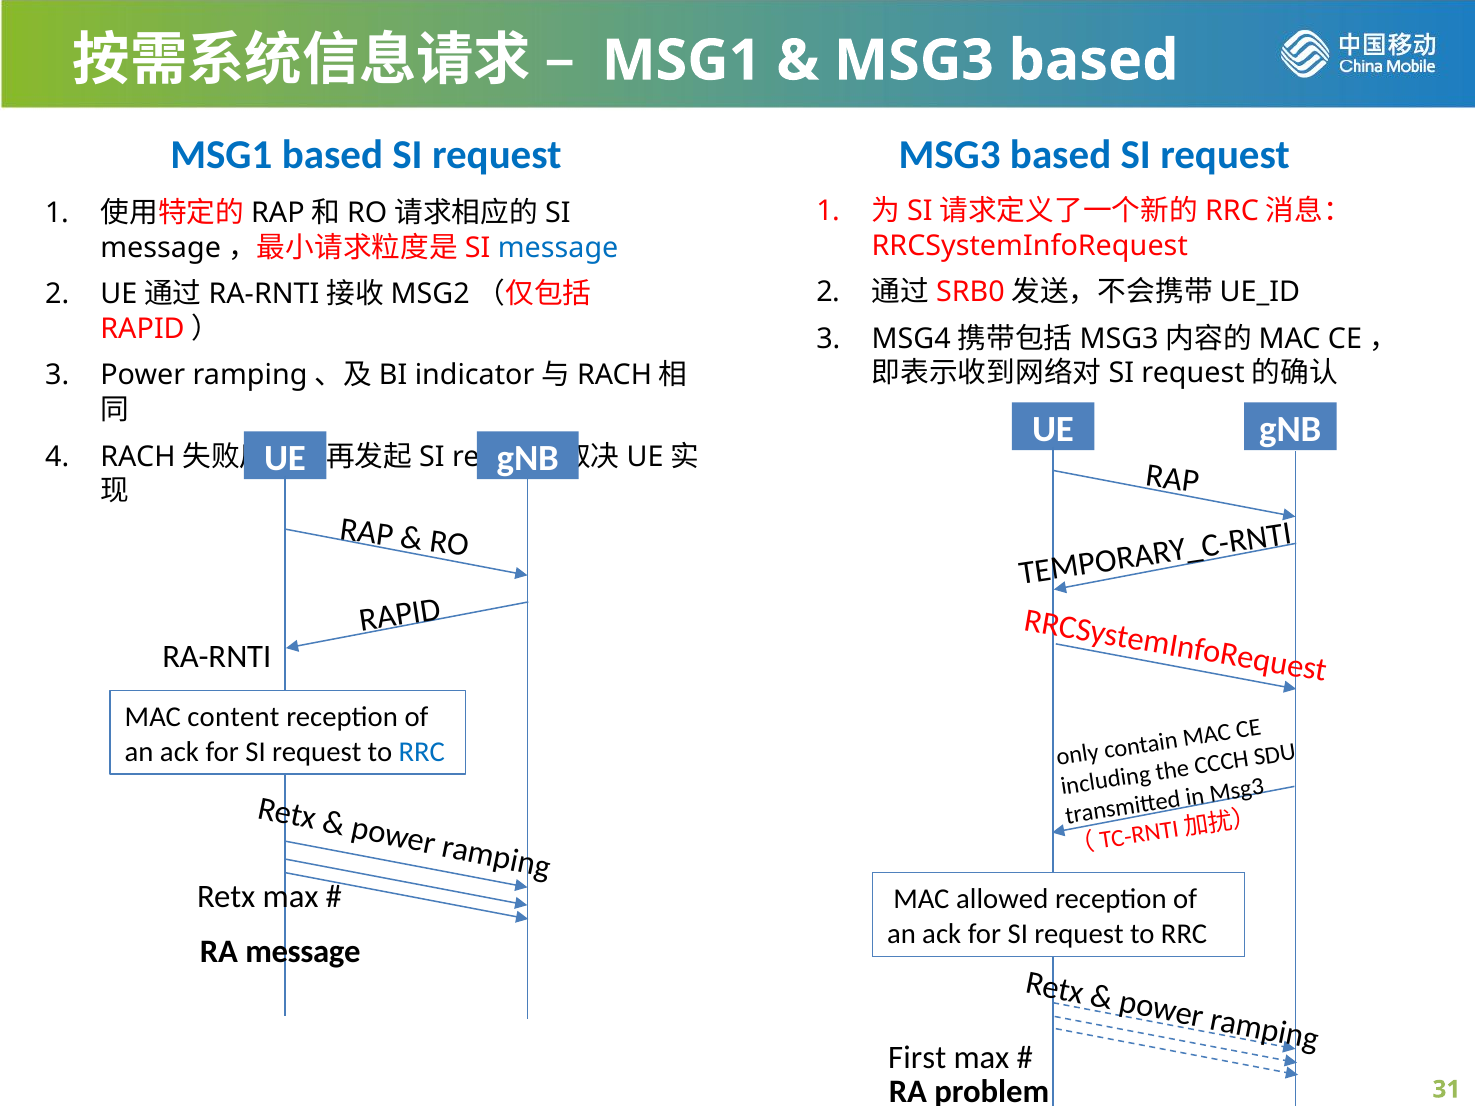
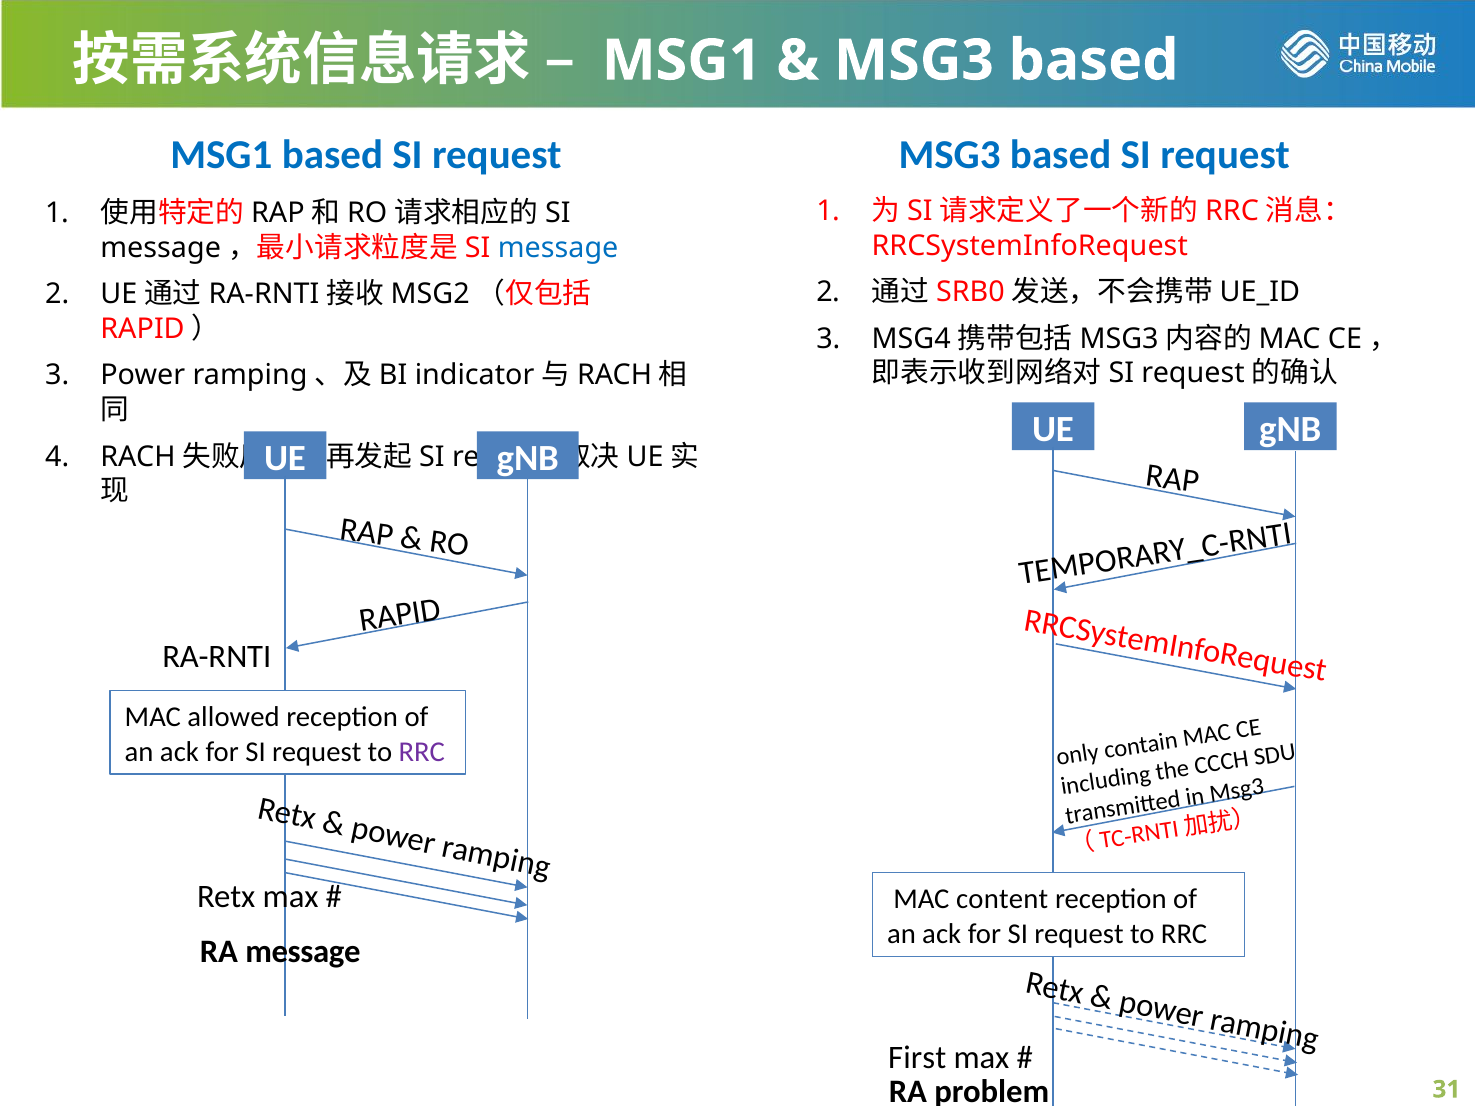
content: content -> allowed
RRC at (422, 752) colour: blue -> purple
allowed: allowed -> content
